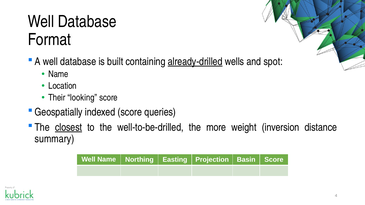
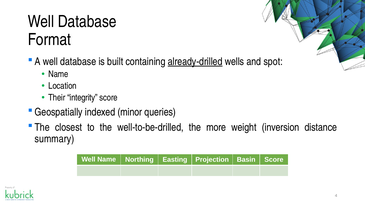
looking: looking -> integrity
indexed score: score -> minor
closest underline: present -> none
